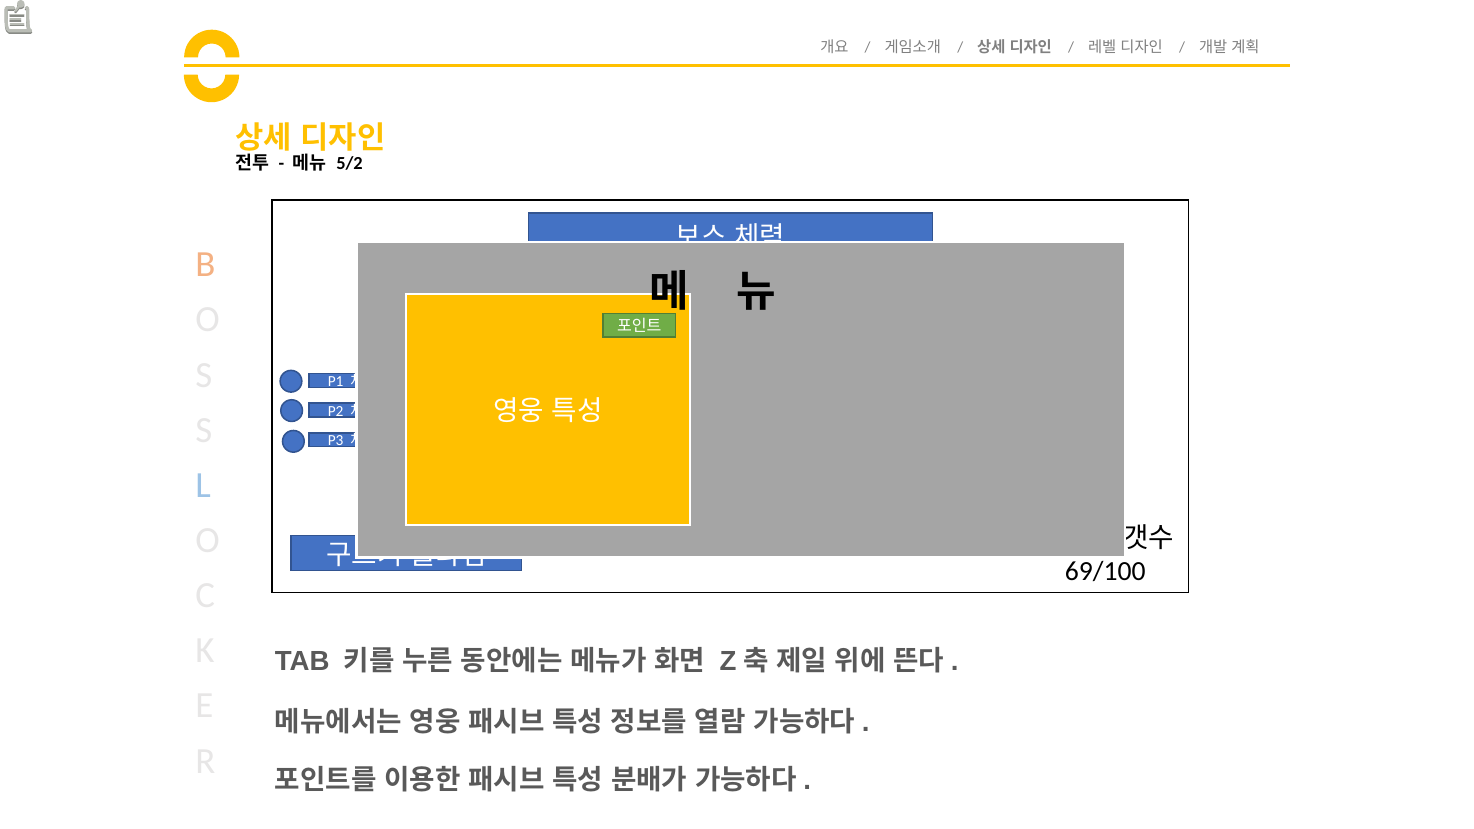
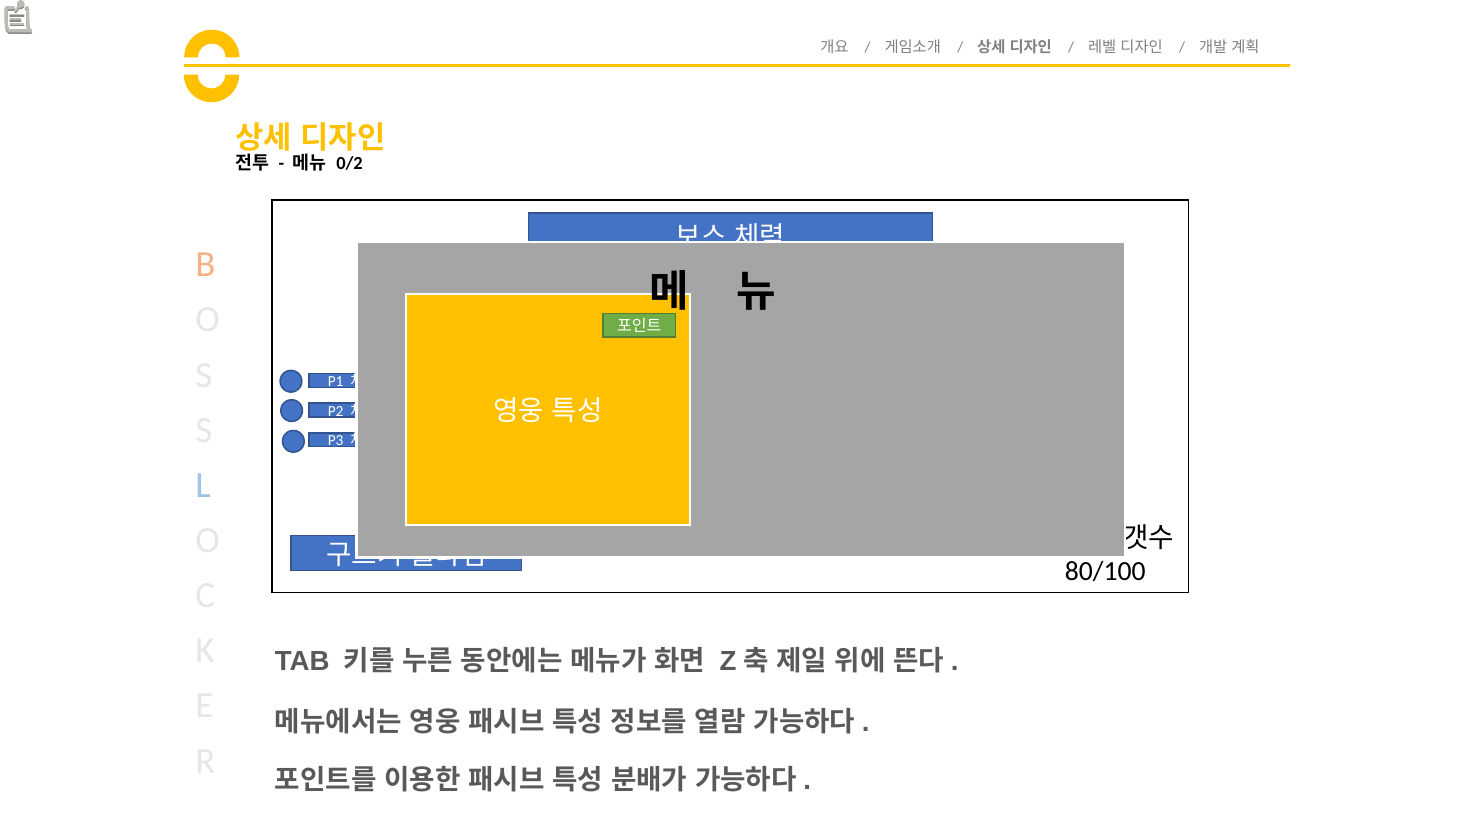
5/2: 5/2 -> 0/2
69/100: 69/100 -> 80/100
